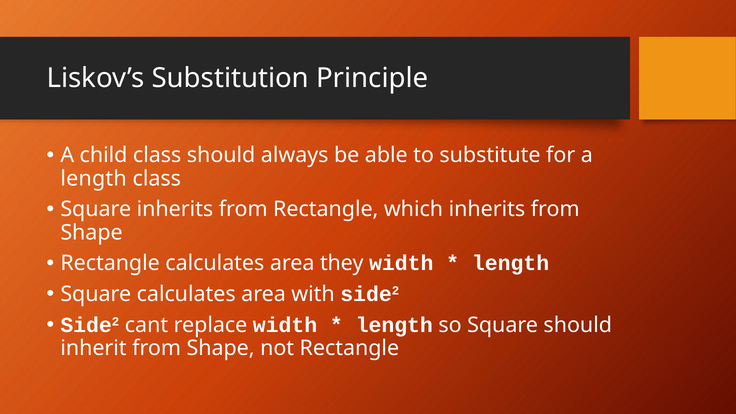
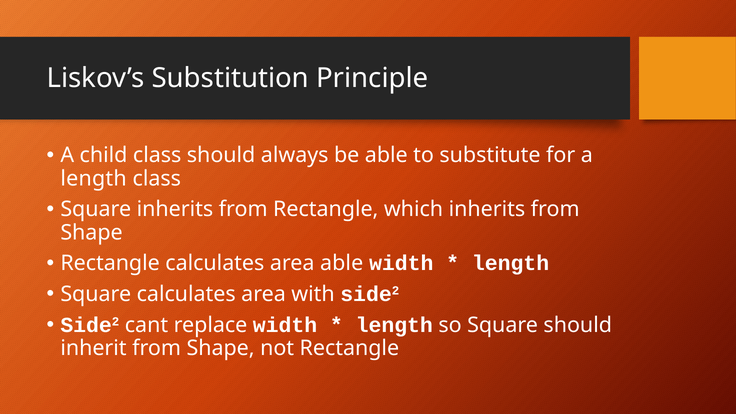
area they: they -> able
